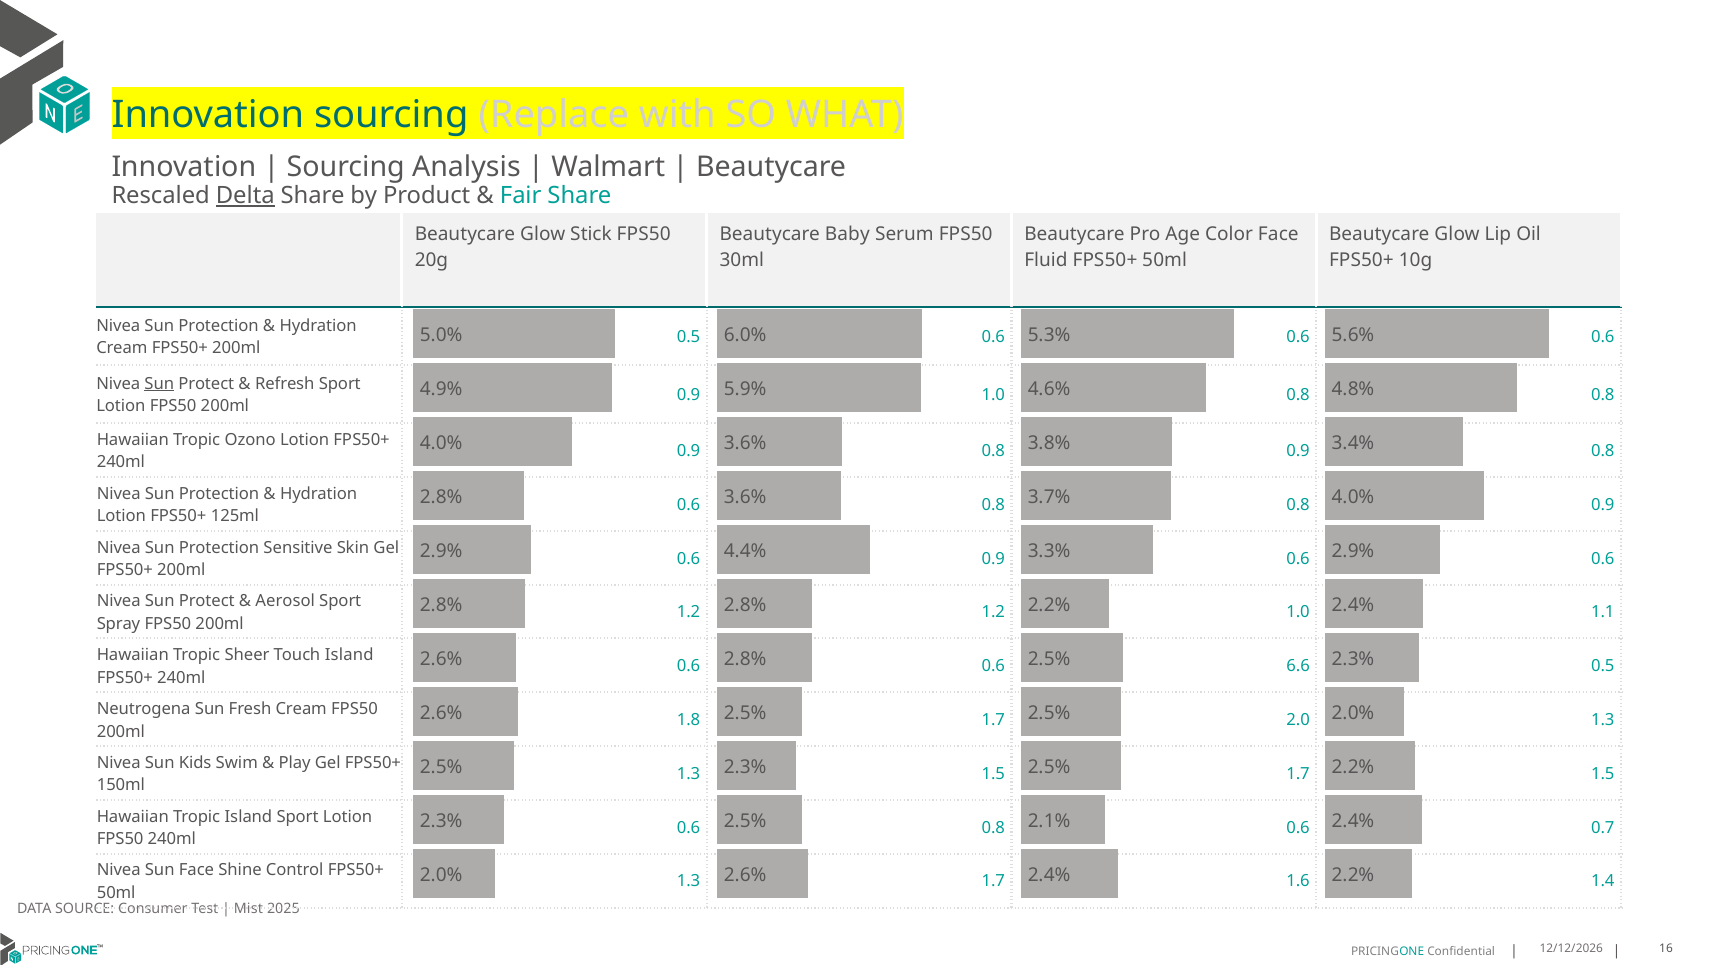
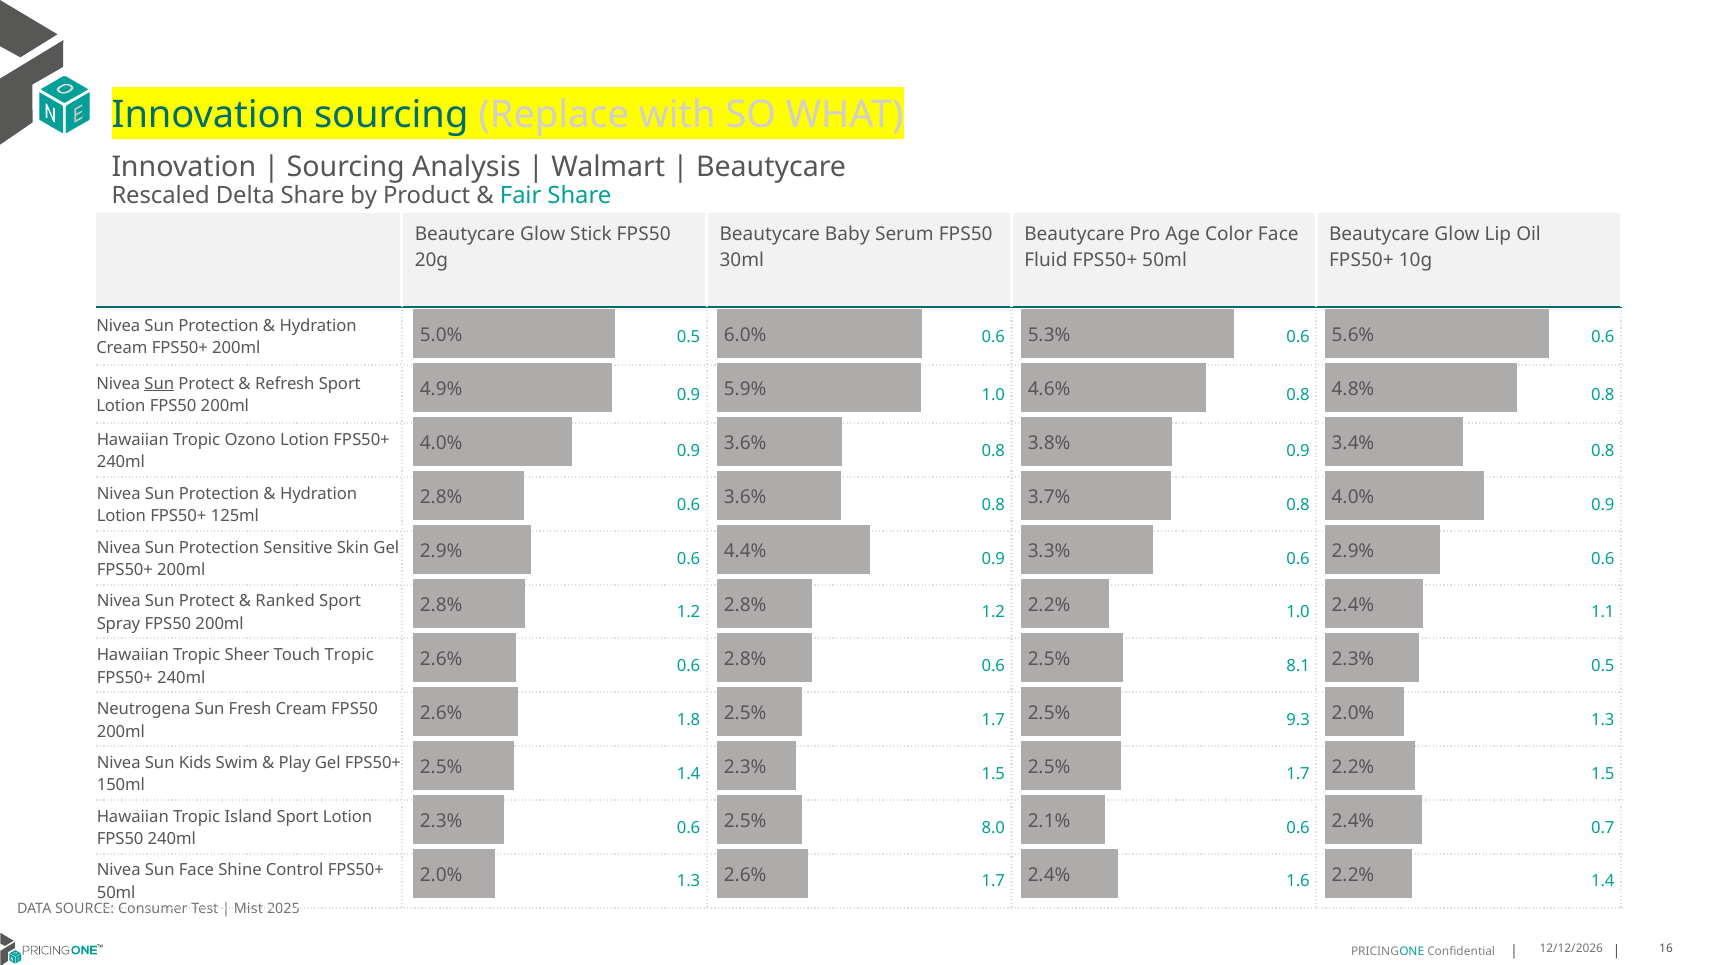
Delta underline: present -> none
Aerosol: Aerosol -> Ranked
Touch Island: Island -> Tropic
6.6: 6.6 -> 8.1
2.0: 2.0 -> 9.3
1.3 at (689, 774): 1.3 -> 1.4
0.8 at (993, 827): 0.8 -> 8.0
